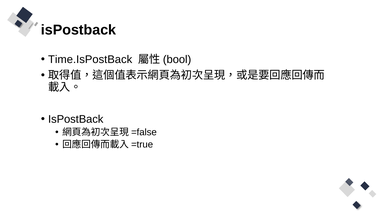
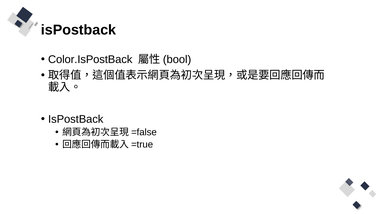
Time.IsPostBack: Time.IsPostBack -> Color.IsPostBack
